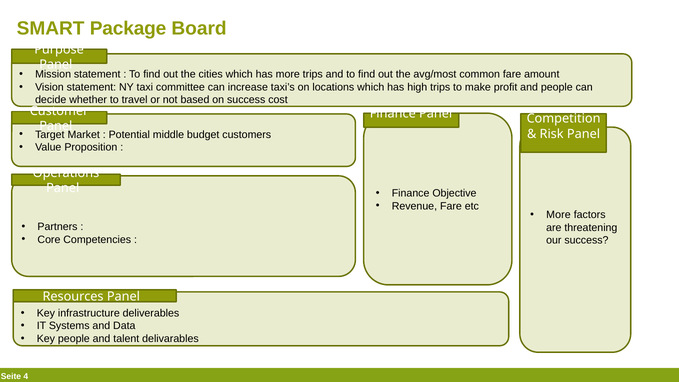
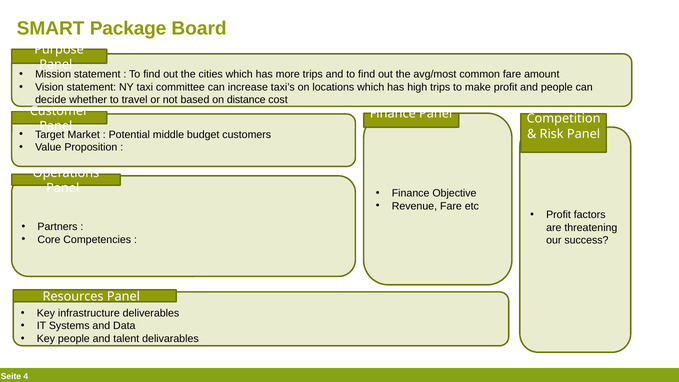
on success: success -> distance
More at (558, 215): More -> Profit
